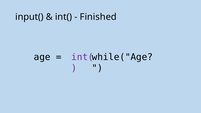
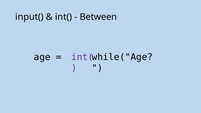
Finished: Finished -> Between
